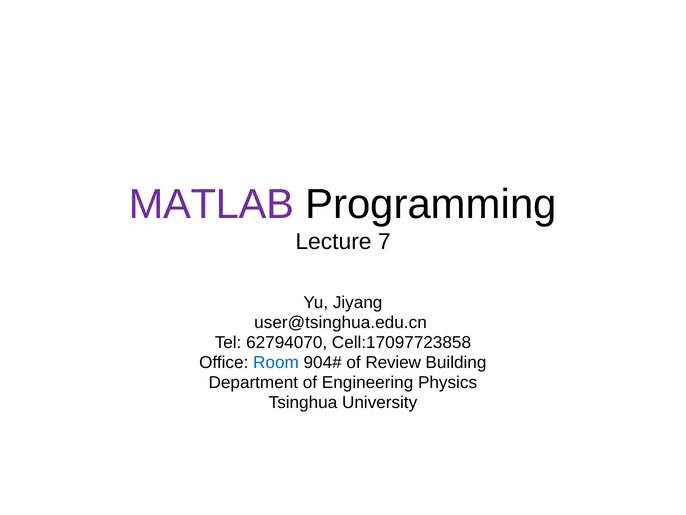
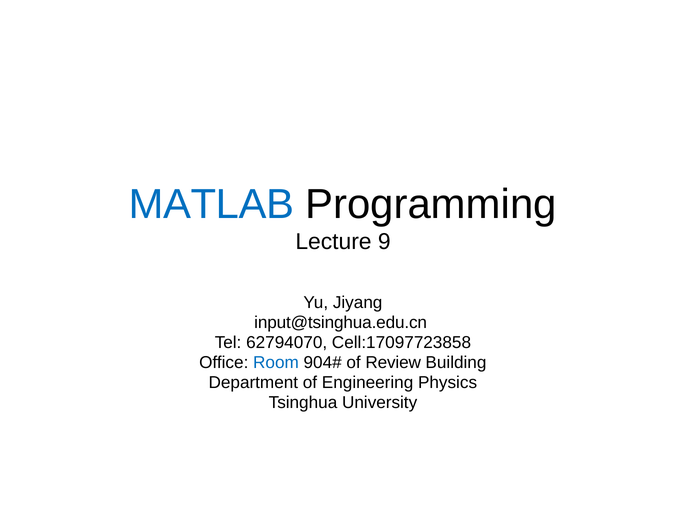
MATLAB colour: purple -> blue
7: 7 -> 9
user@tsinghua.edu.cn: user@tsinghua.edu.cn -> input@tsinghua.edu.cn
